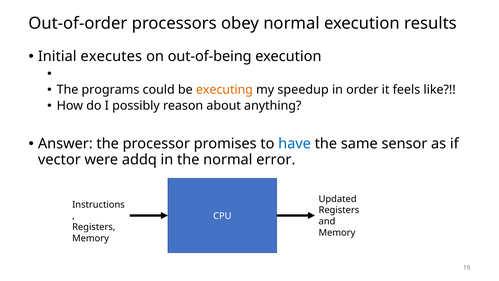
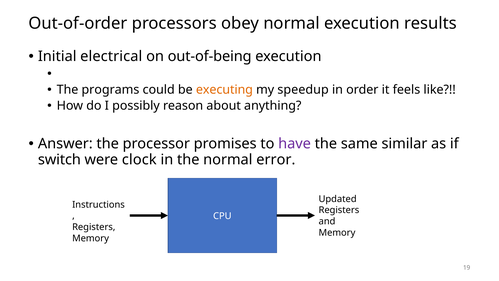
executes: executes -> electrical
have colour: blue -> purple
sensor: sensor -> similar
vector: vector -> switch
addq: addq -> clock
